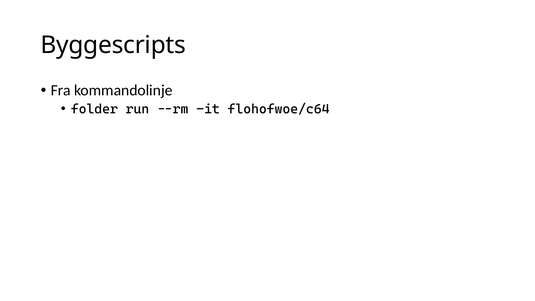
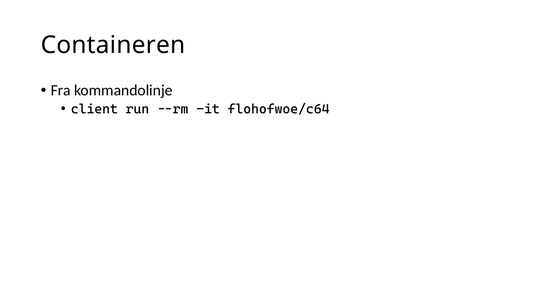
Byggescripts: Byggescripts -> Containeren
folder: folder -> client
